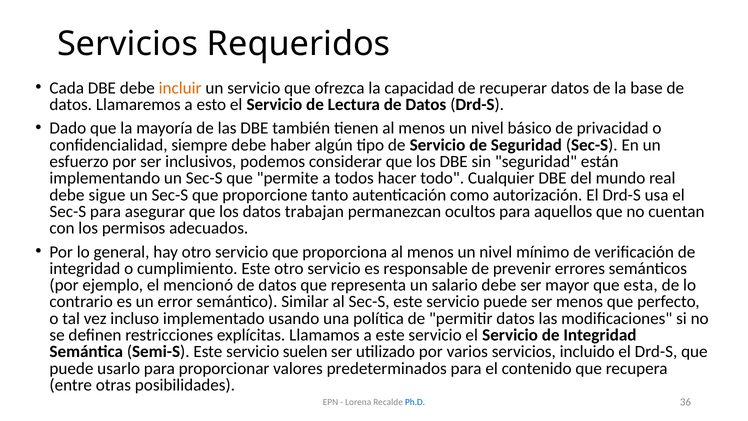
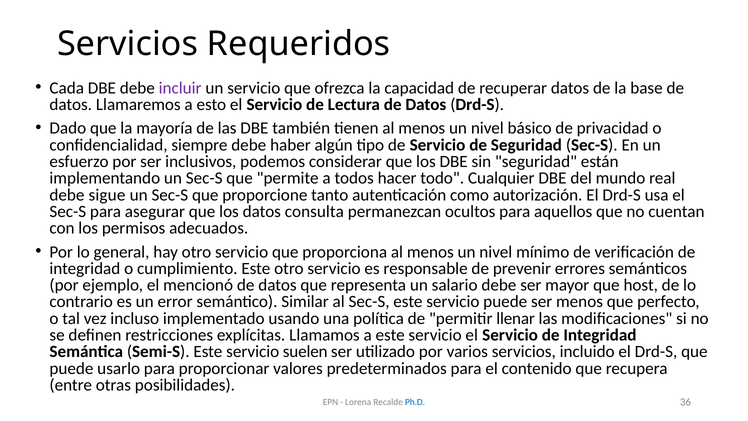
incluir colour: orange -> purple
trabajan: trabajan -> consulta
esta: esta -> host
permitir datos: datos -> llenar
